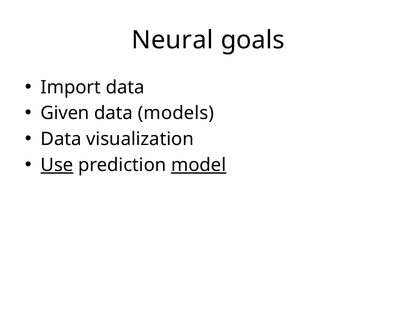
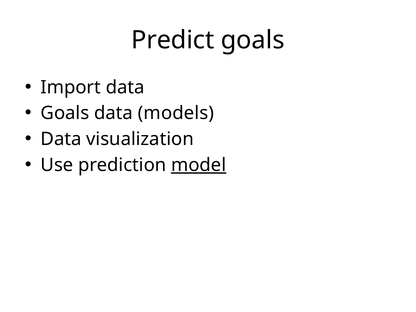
Neural: Neural -> Predict
Given at (65, 113): Given -> Goals
Use underline: present -> none
